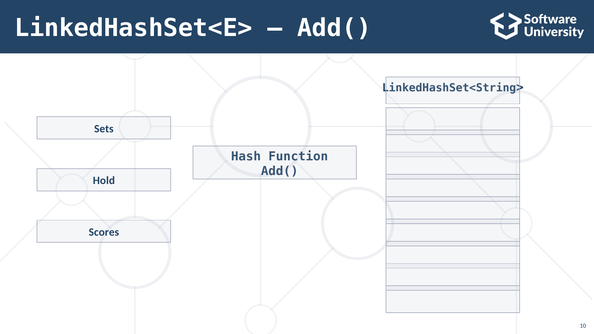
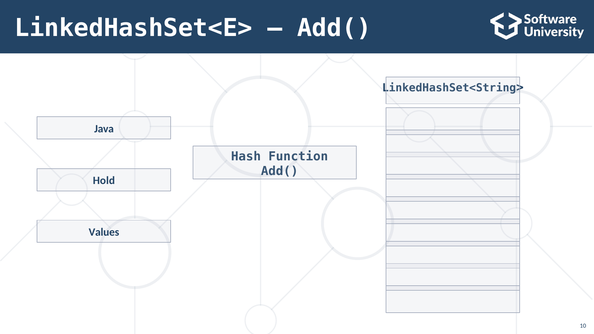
Sets: Sets -> Java
Scores: Scores -> Values
